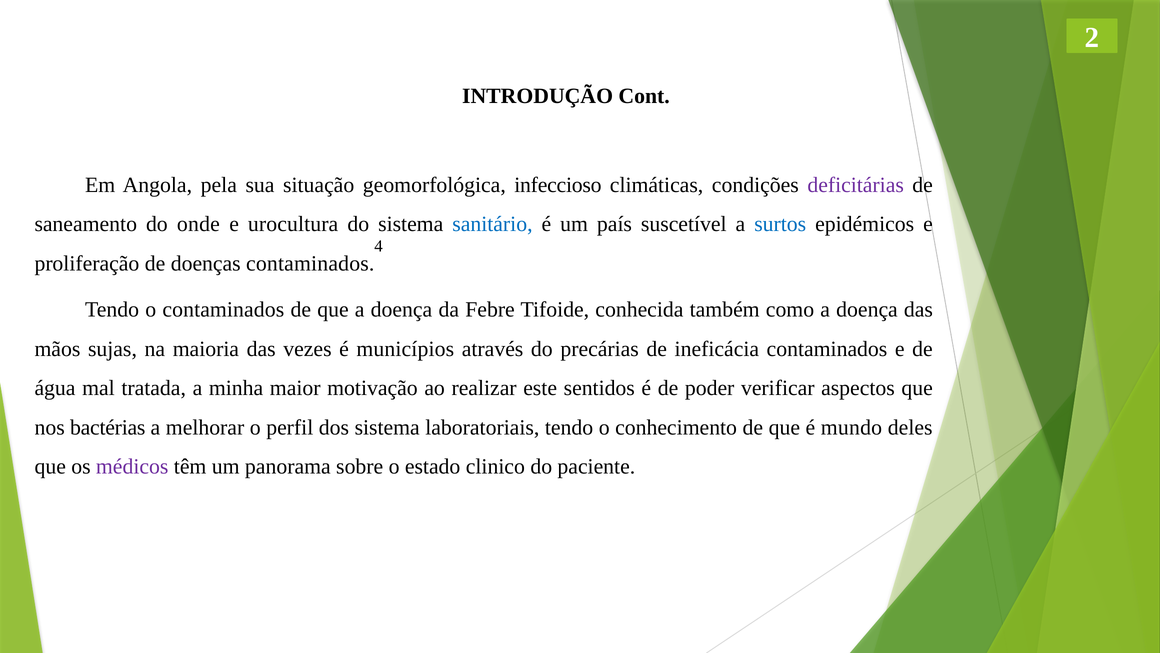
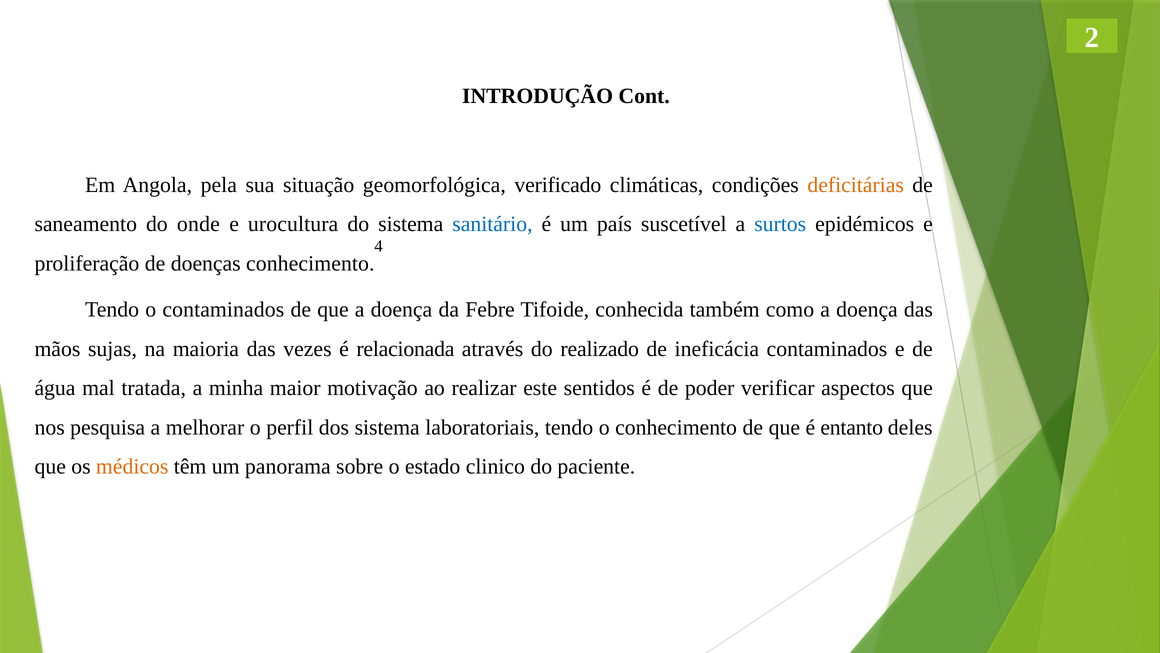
infeccioso: infeccioso -> verificado
deficitárias colour: purple -> orange
doenças contaminados: contaminados -> conhecimento
municípios: municípios -> relacionada
precárias: precárias -> realizado
bactérias: bactérias -> pesquisa
mundo: mundo -> entanto
médicos colour: purple -> orange
